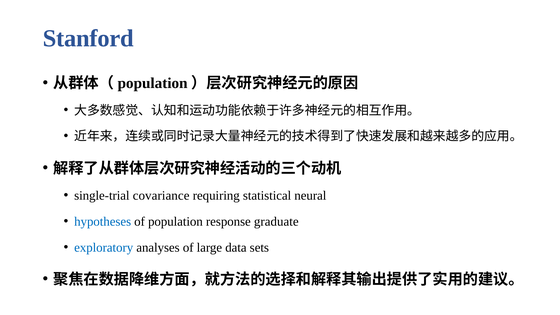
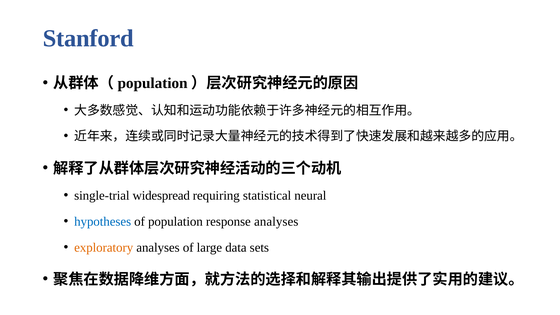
covariance: covariance -> widespread
response graduate: graduate -> analyses
exploratory colour: blue -> orange
